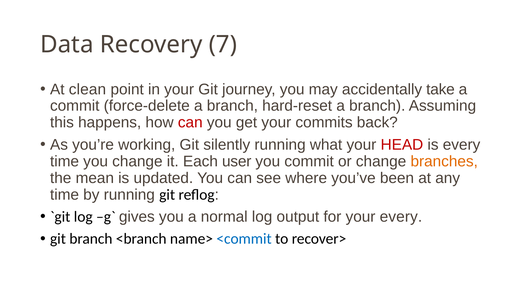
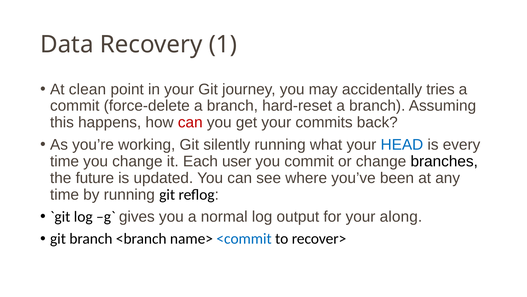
7: 7 -> 1
take: take -> tries
HEAD colour: red -> blue
branches colour: orange -> black
mean: mean -> future
your every: every -> along
